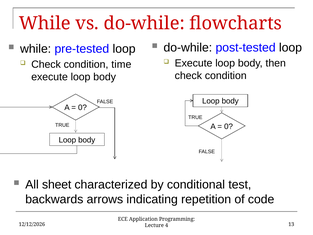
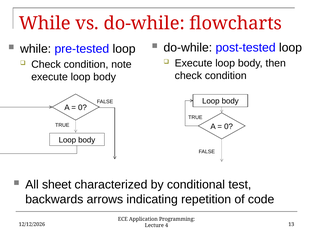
time: time -> note
